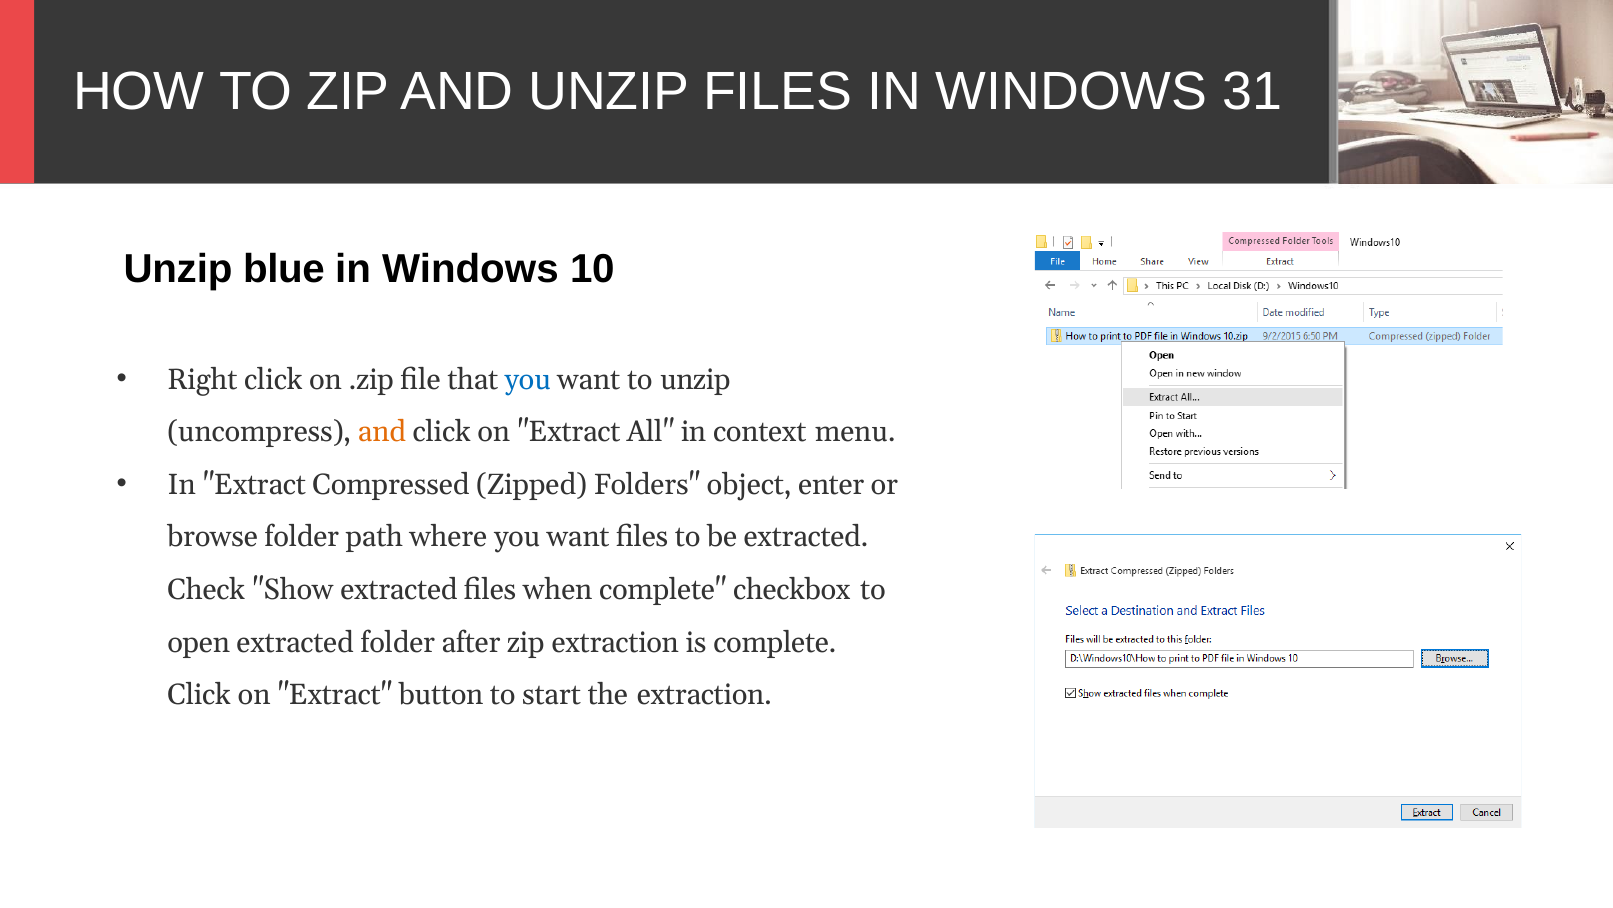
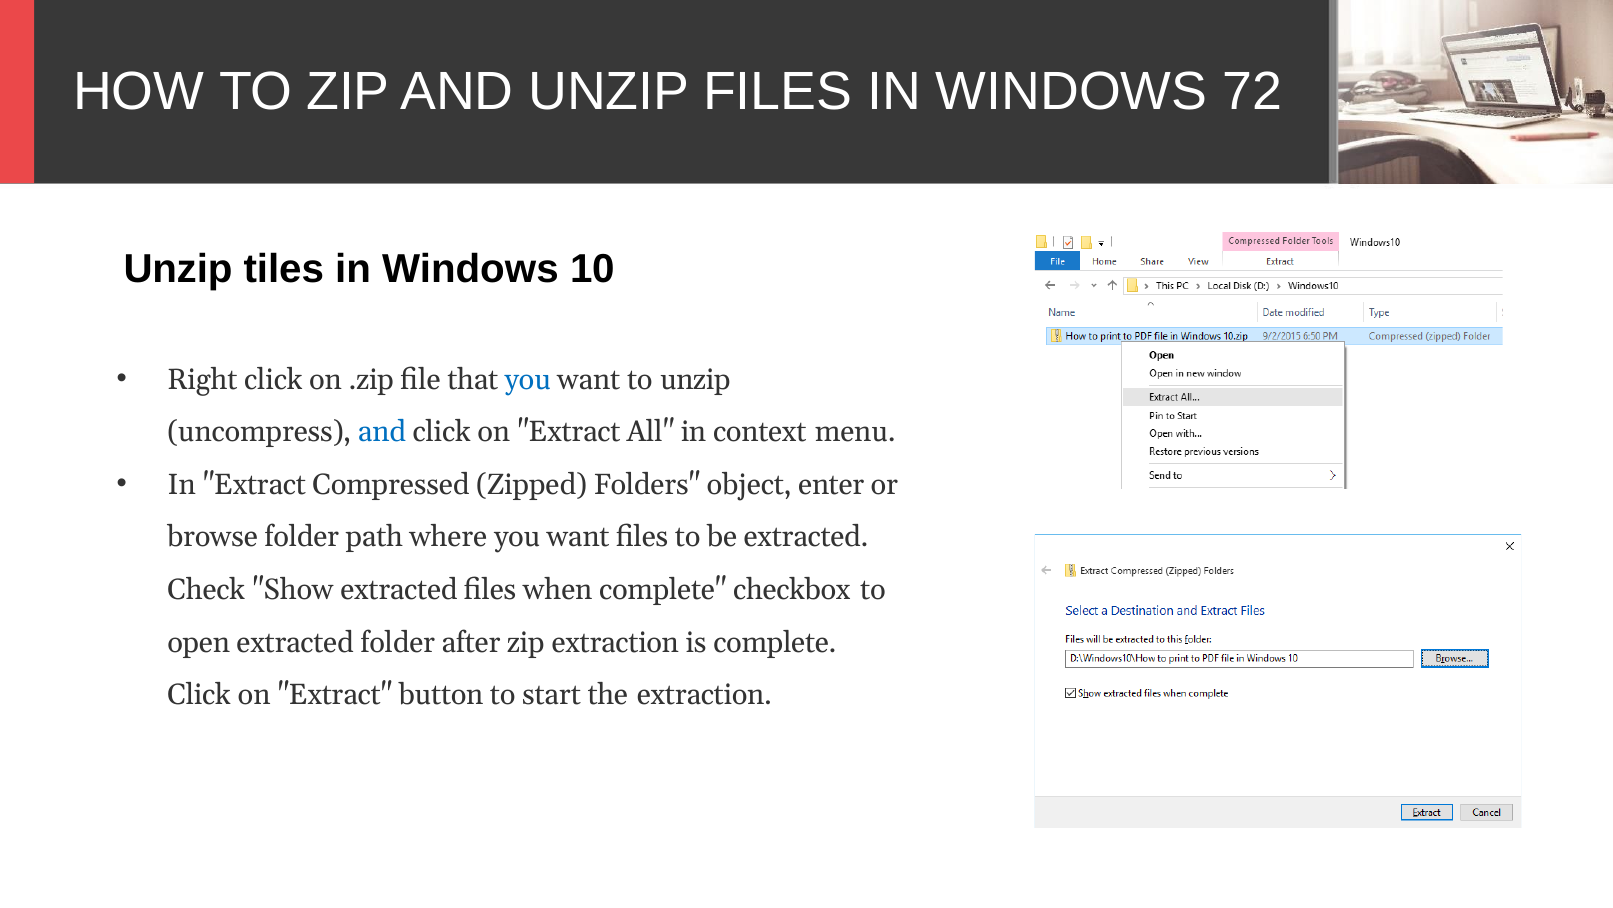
31: 31 -> 72
blue: blue -> tiles
and at (382, 432) colour: orange -> blue
